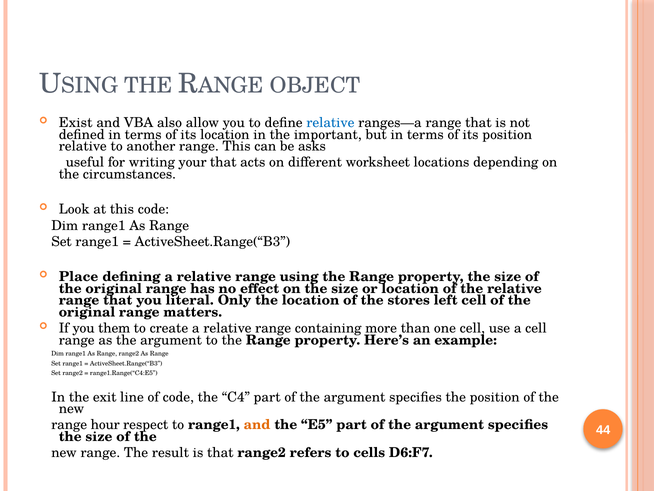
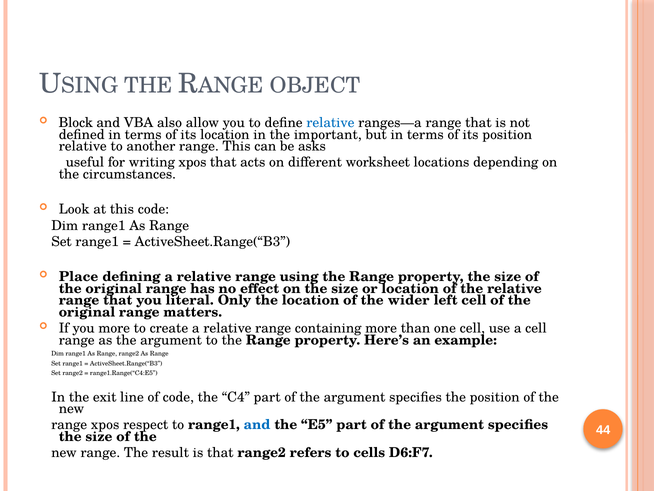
Exist: Exist -> Block
writing your: your -> xpos
stores: stores -> wider
you them: them -> more
range hour: hour -> xpos
and at (257, 424) colour: orange -> blue
